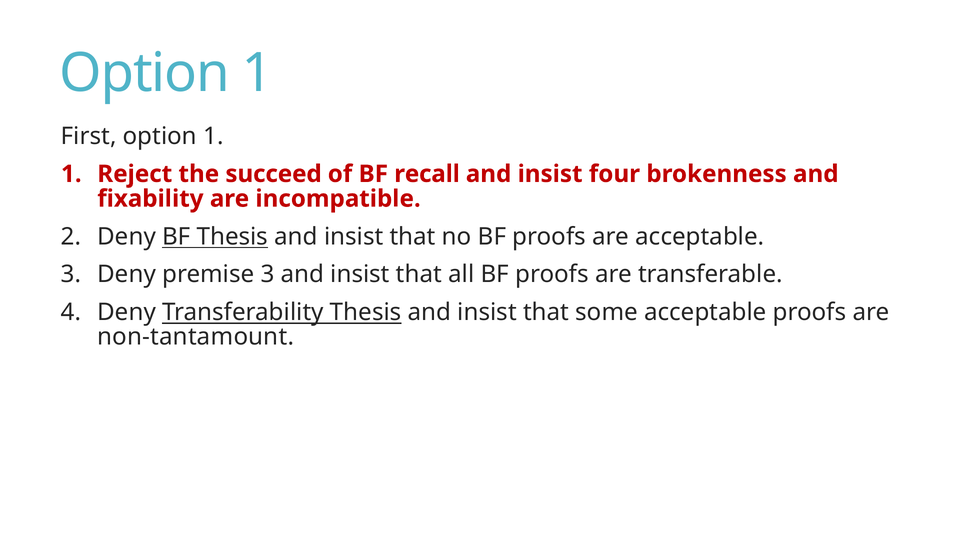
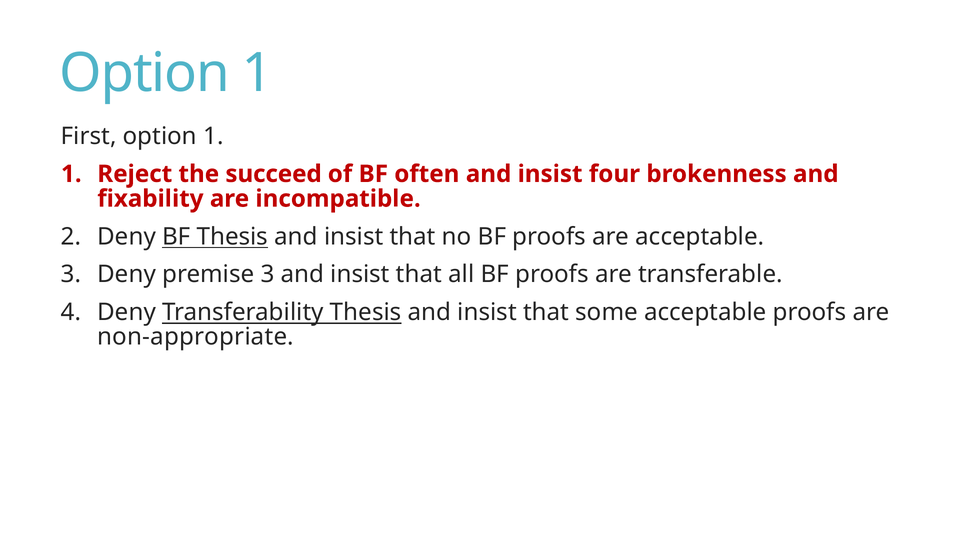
recall: recall -> often
non-tantamount: non-tantamount -> non-appropriate
